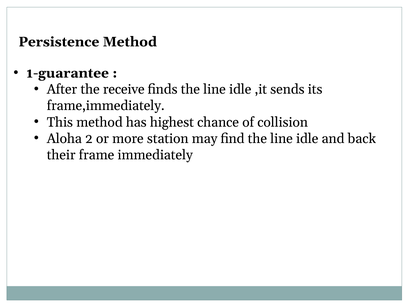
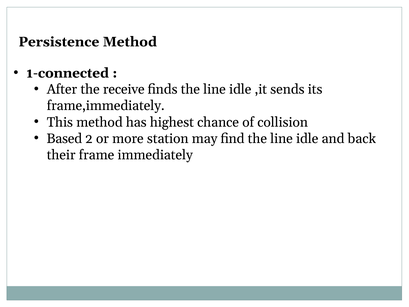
1-guarantee: 1-guarantee -> 1-connected
Aloha: Aloha -> Based
